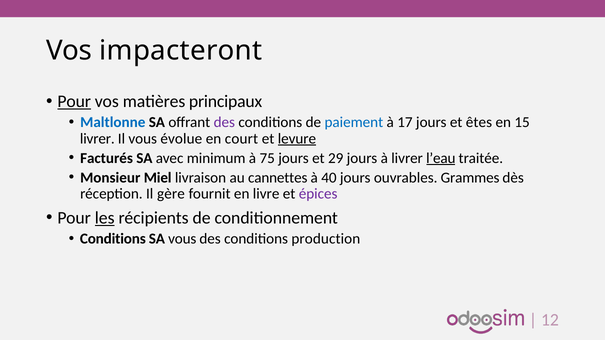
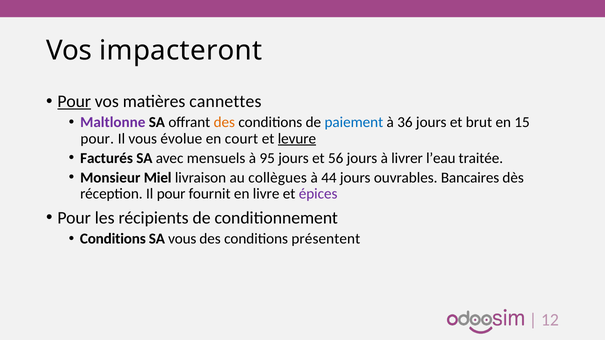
principaux: principaux -> cannettes
Maltlonne colour: blue -> purple
des at (224, 122) colour: purple -> orange
17: 17 -> 36
êtes: êtes -> brut
livrer at (97, 139): livrer -> pour
minimum: minimum -> mensuels
75: 75 -> 95
29: 29 -> 56
l’eau underline: present -> none
cannettes: cannettes -> collègues
40: 40 -> 44
Grammes: Grammes -> Bancaires
Il gère: gère -> pour
les underline: present -> none
production: production -> présentent
